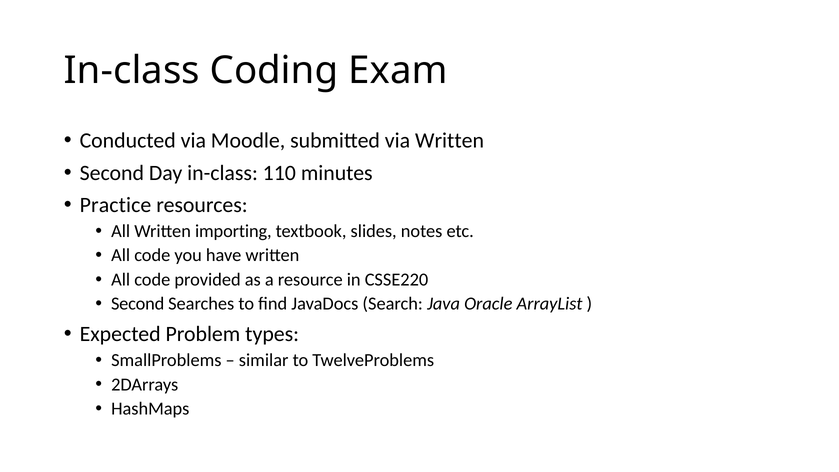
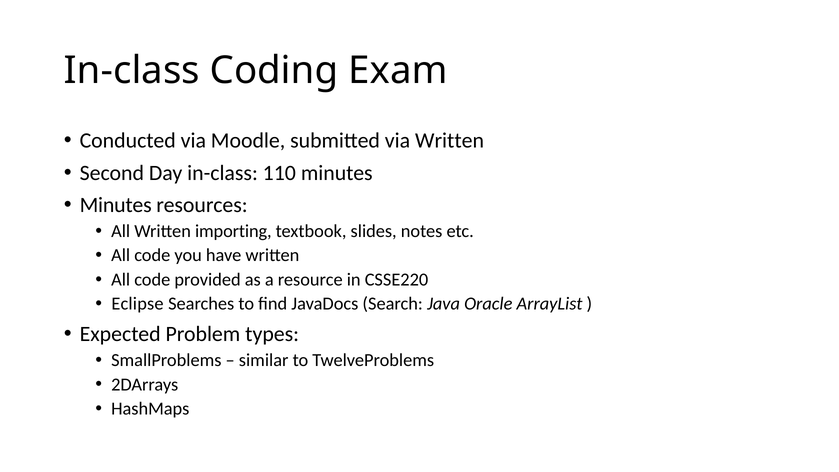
Practice at (116, 205): Practice -> Minutes
Second at (138, 304): Second -> Eclipse
